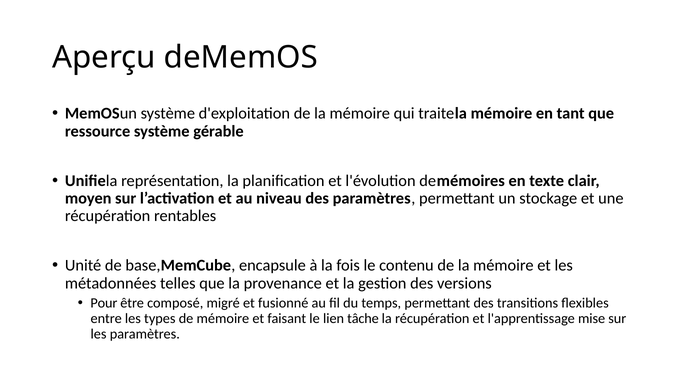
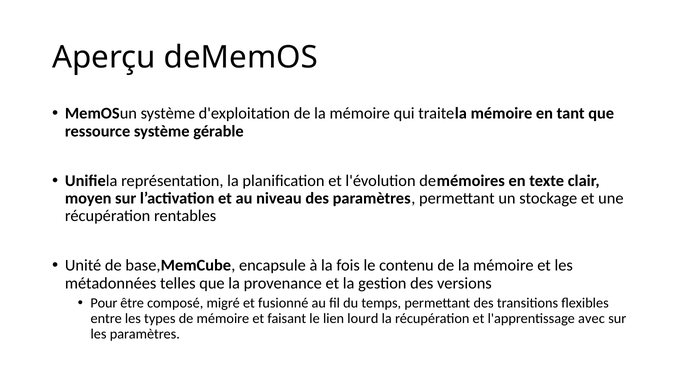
tâche: tâche -> lourd
mise: mise -> avec
